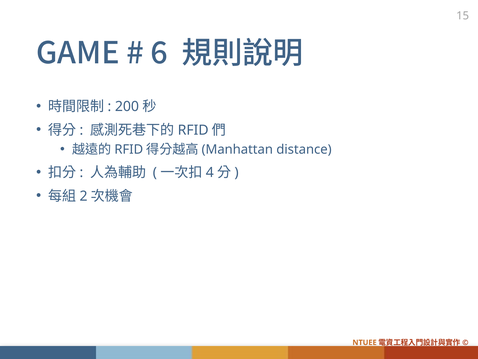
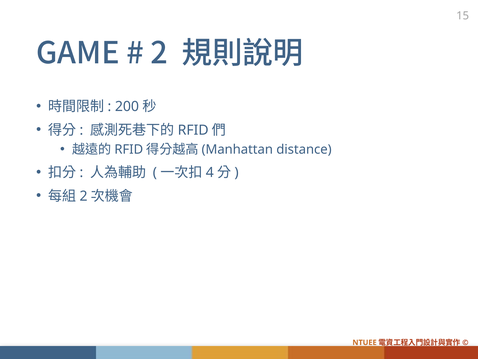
6 at (159, 54): 6 -> 2
